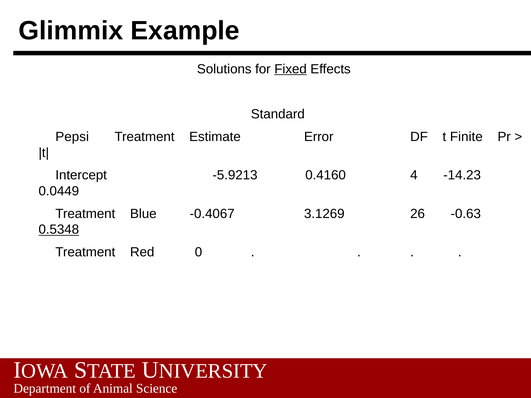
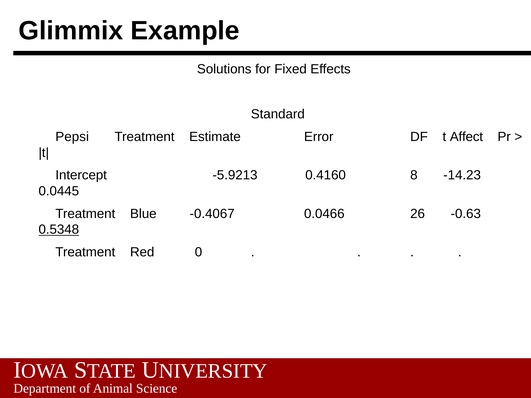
Fixed underline: present -> none
Finite: Finite -> Affect
4: 4 -> 8
0.0449: 0.0449 -> 0.0445
3.1269: 3.1269 -> 0.0466
